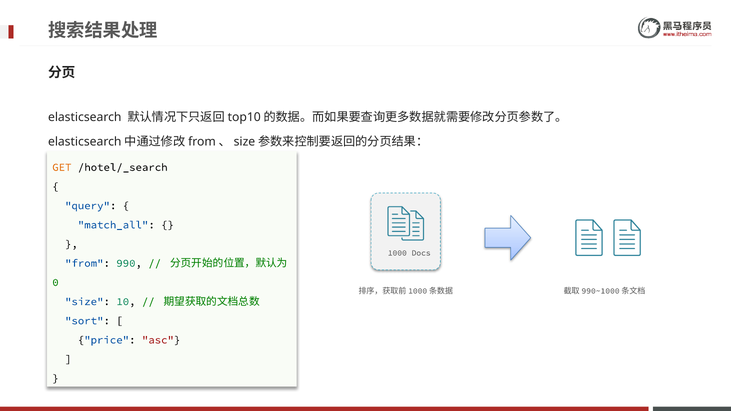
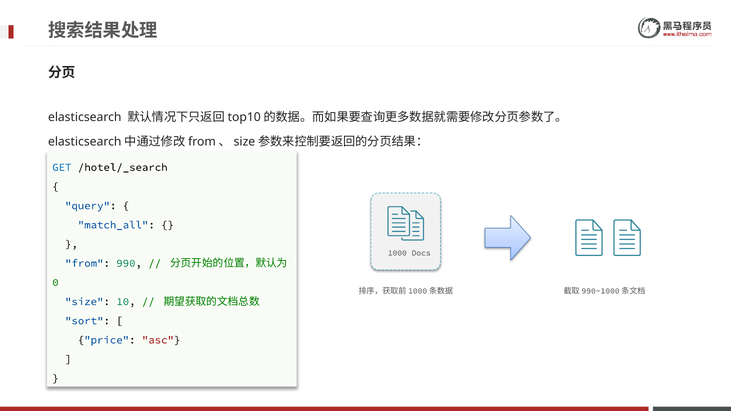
GET colour: orange -> blue
